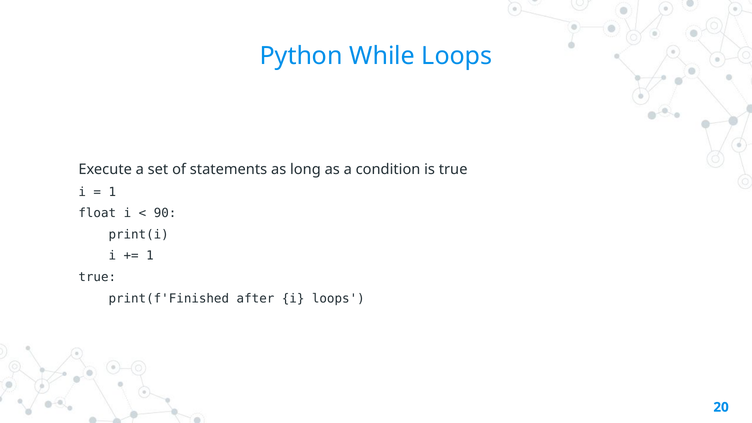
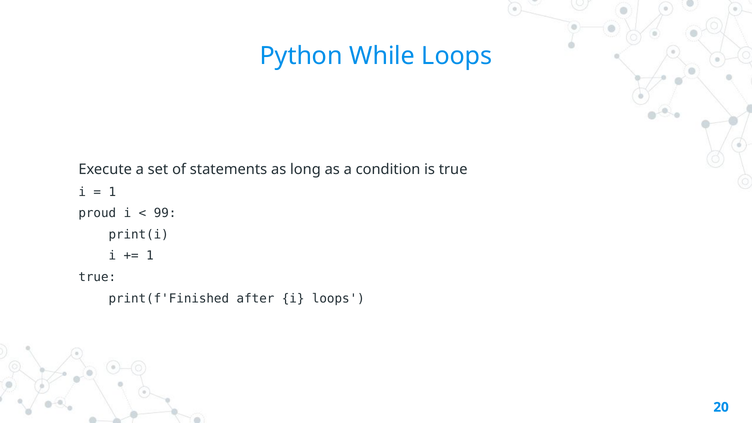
float: float -> proud
90: 90 -> 99
